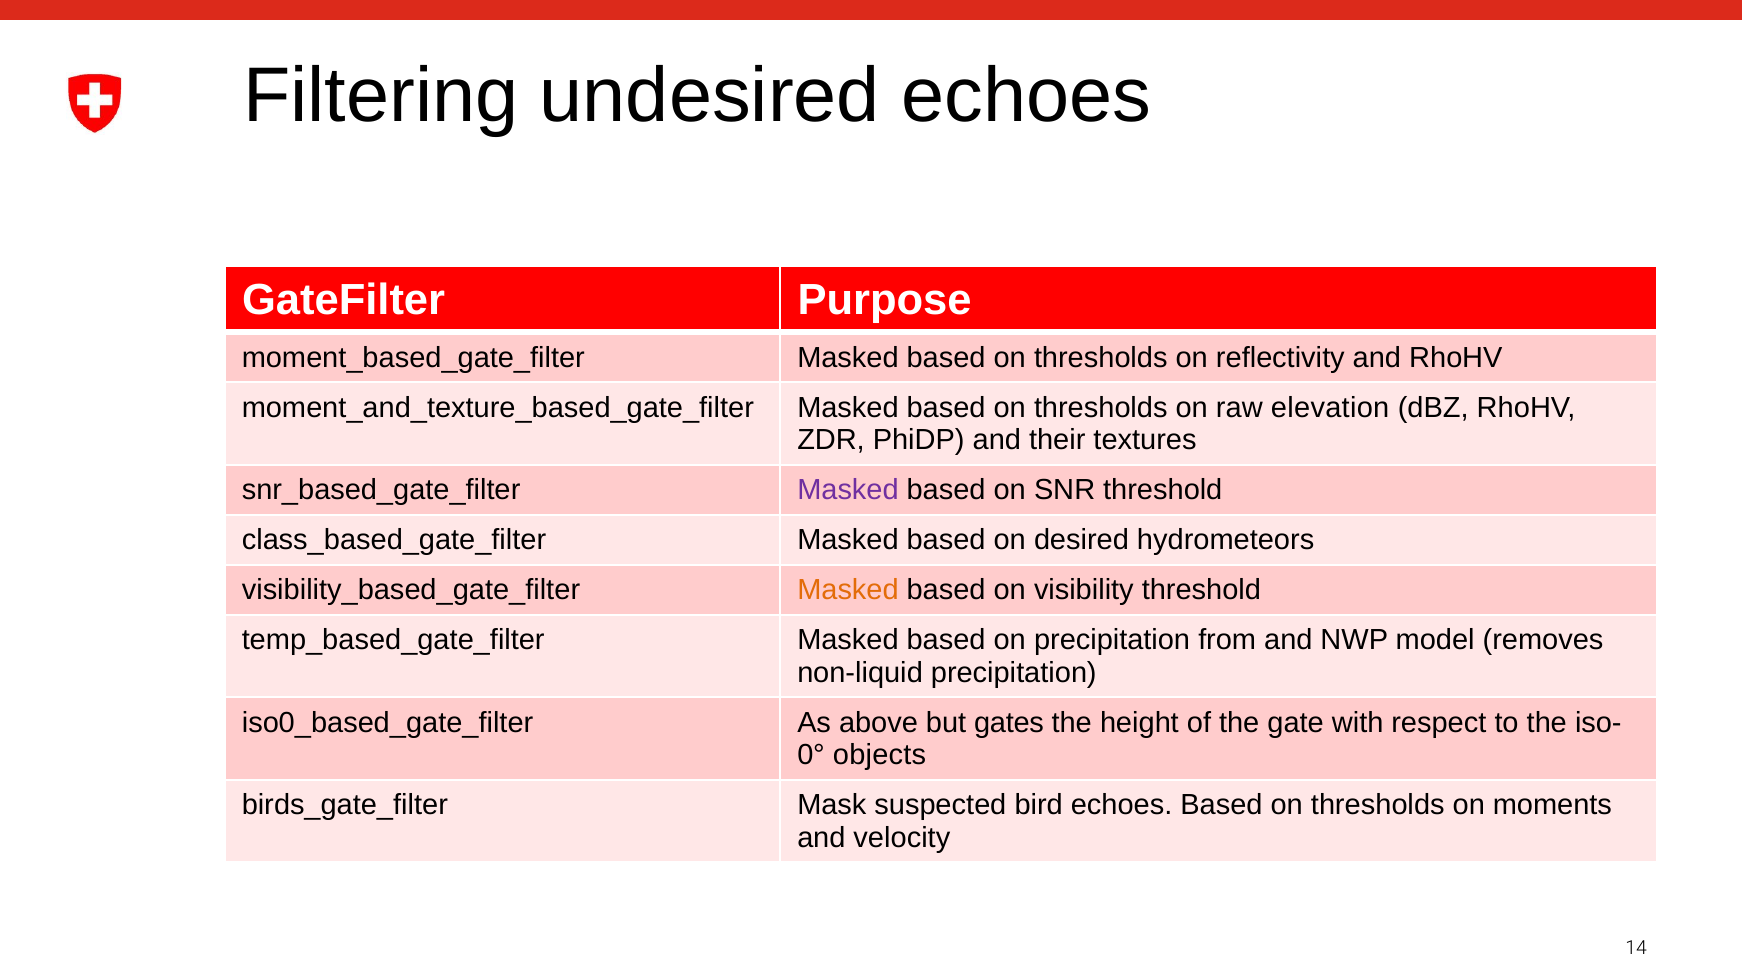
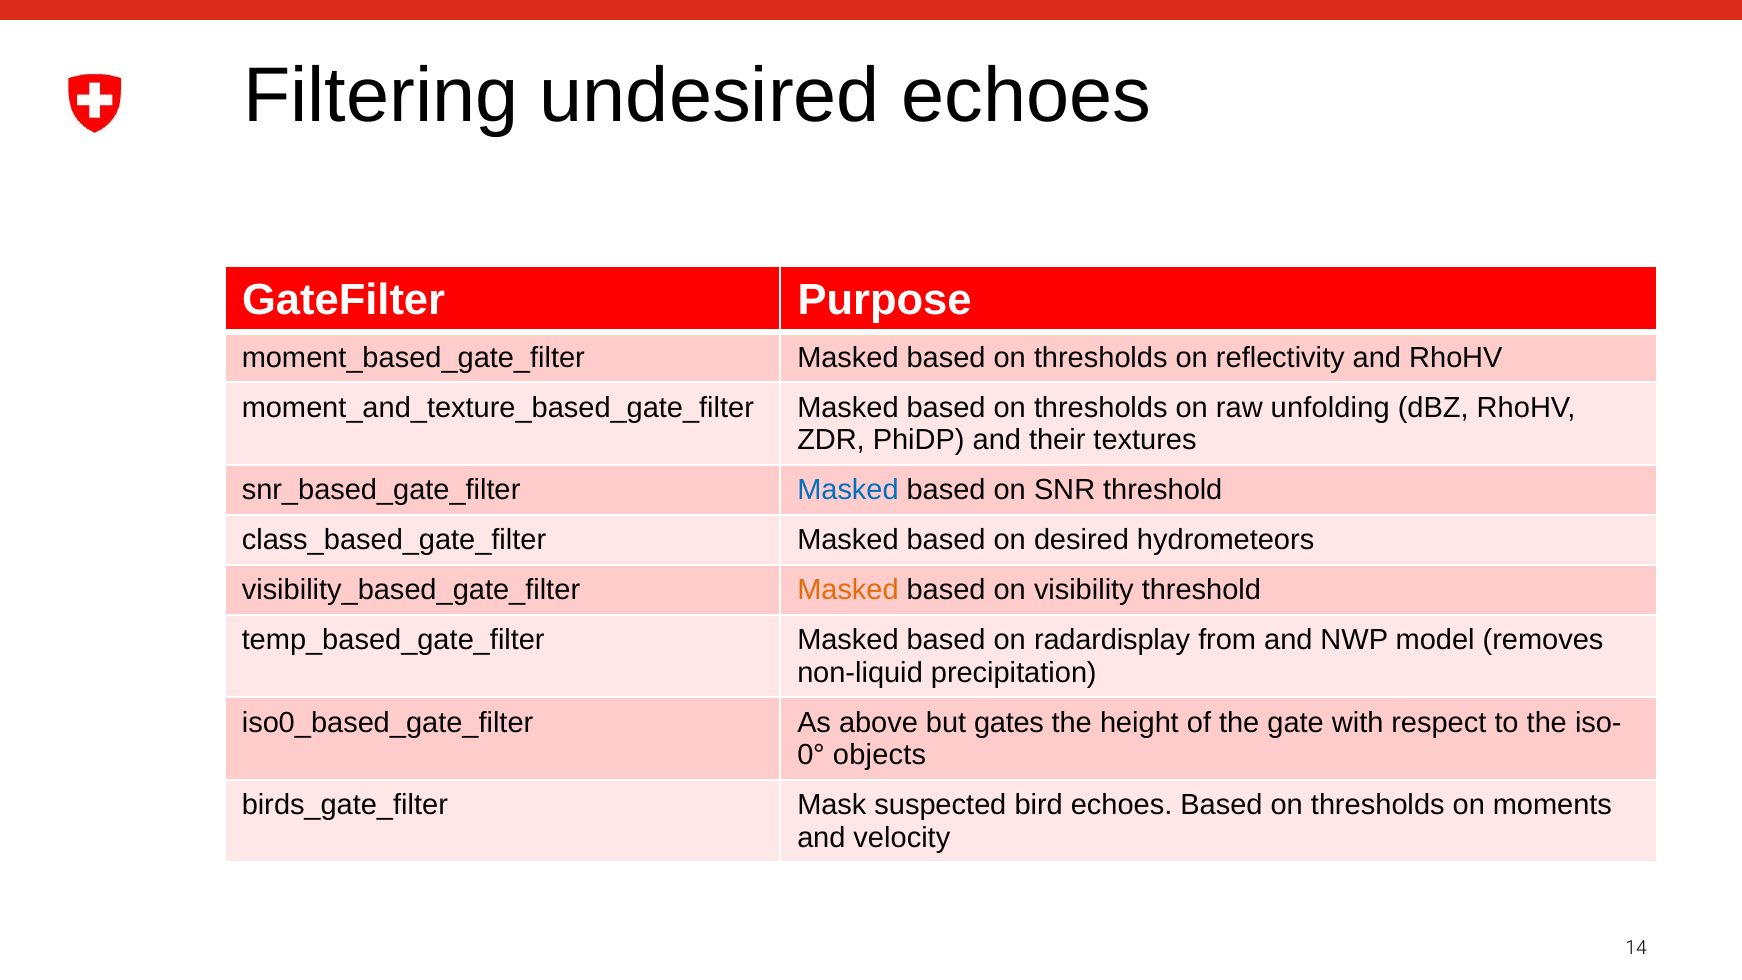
elevation: elevation -> unfolding
Masked at (848, 490) colour: purple -> blue
on precipitation: precipitation -> radardisplay
